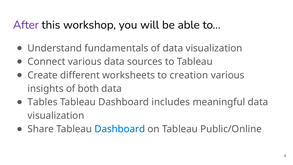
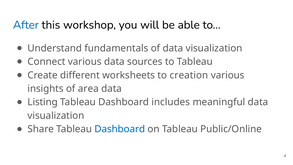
After colour: purple -> blue
both: both -> area
Tables: Tables -> Listing
